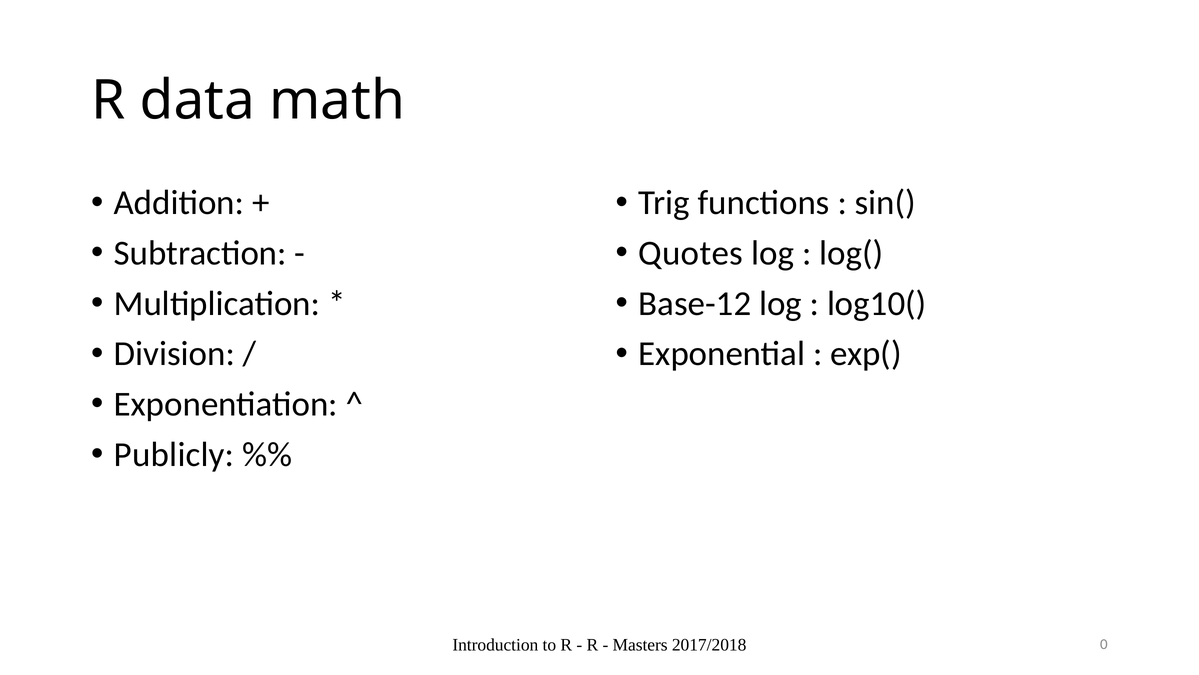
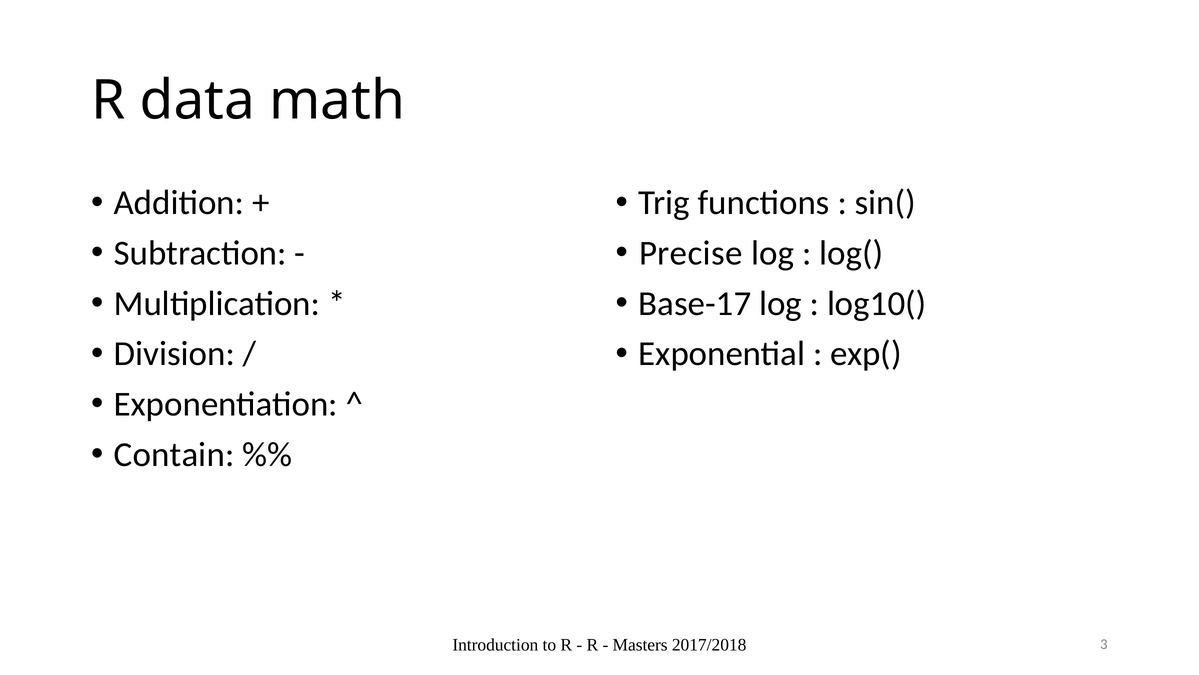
Quotes: Quotes -> Precise
Base-12: Base-12 -> Base-17
Publicly: Publicly -> Contain
0: 0 -> 3
